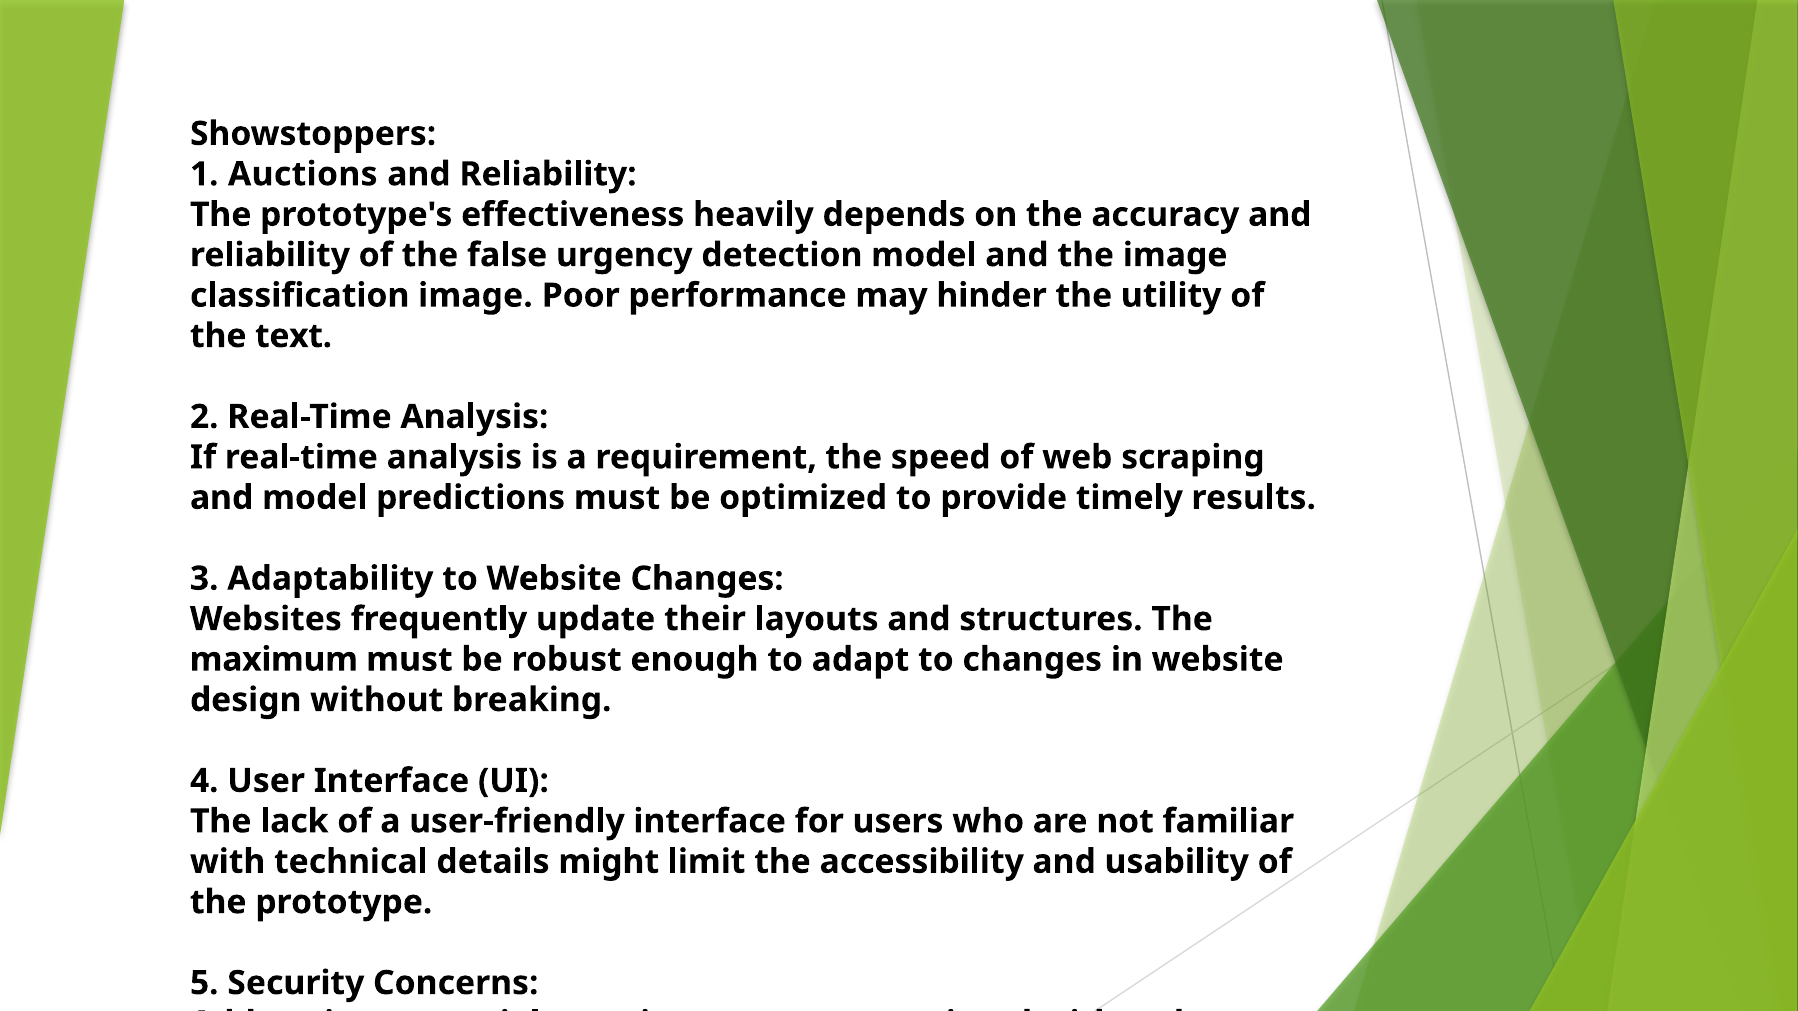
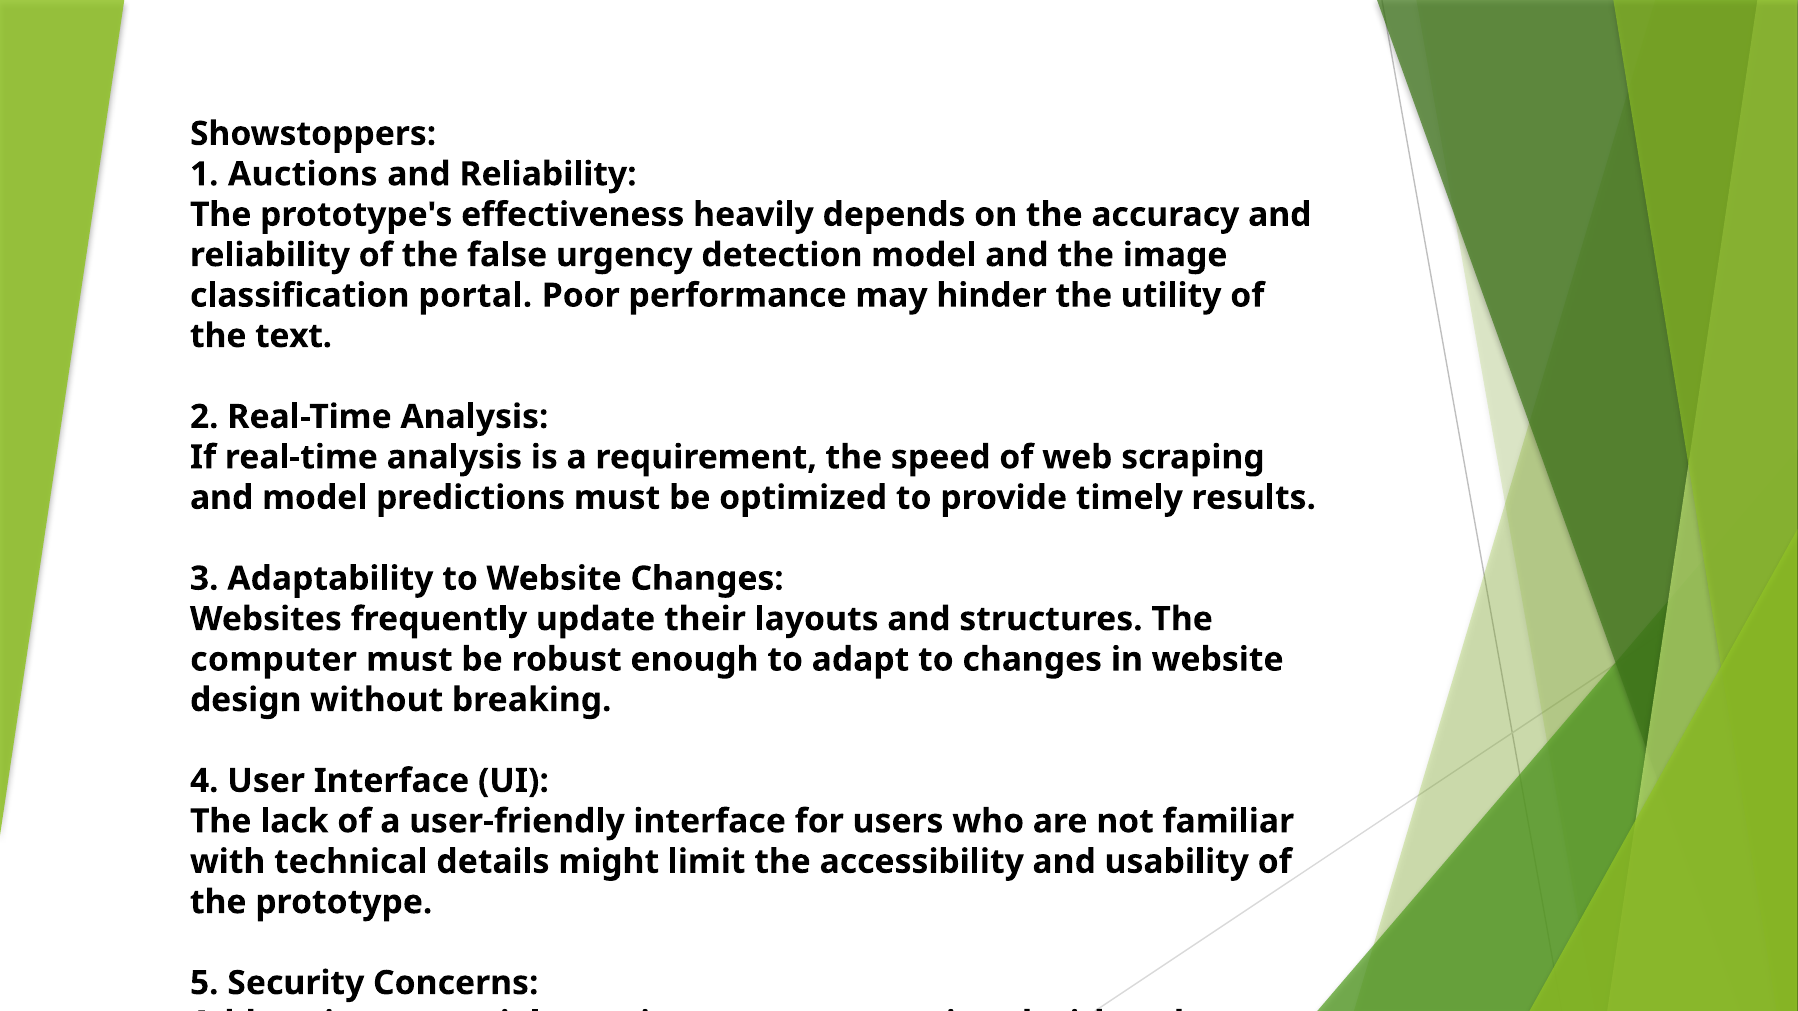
classification image: image -> portal
maximum: maximum -> computer
